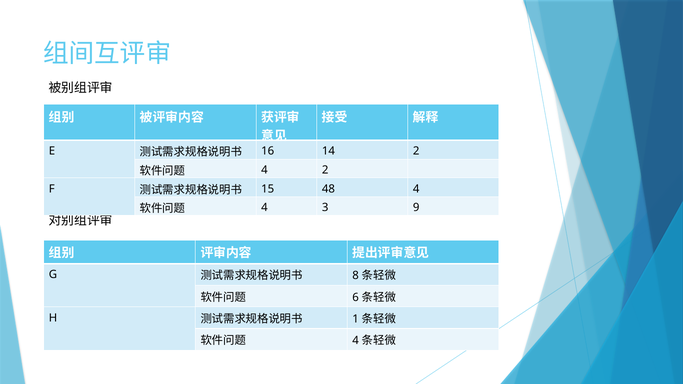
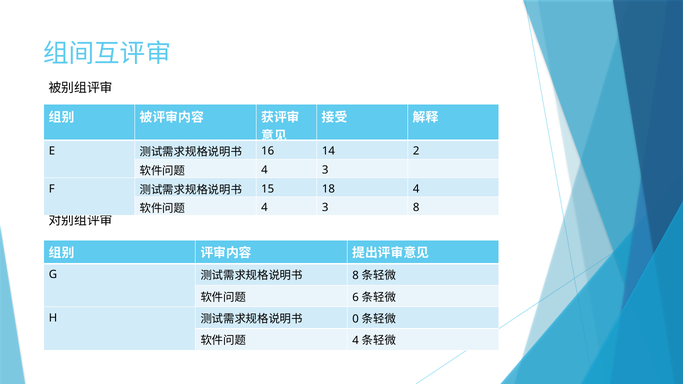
2 at (325, 170): 2 -> 3
48: 48 -> 18
3 9: 9 -> 8
1: 1 -> 0
